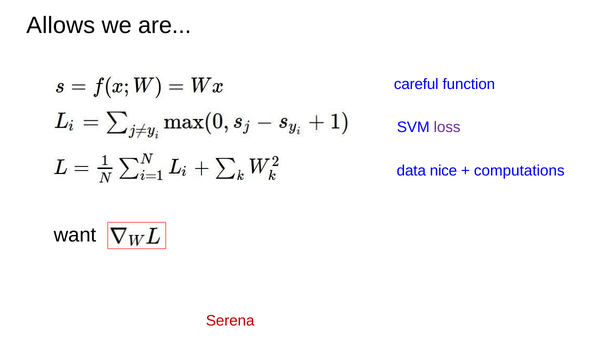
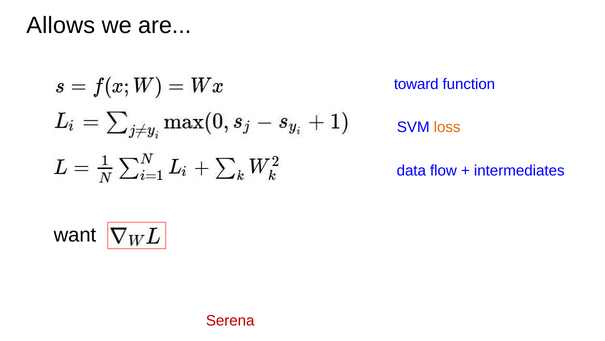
careful: careful -> toward
loss colour: purple -> orange
nice: nice -> flow
computations: computations -> intermediates
